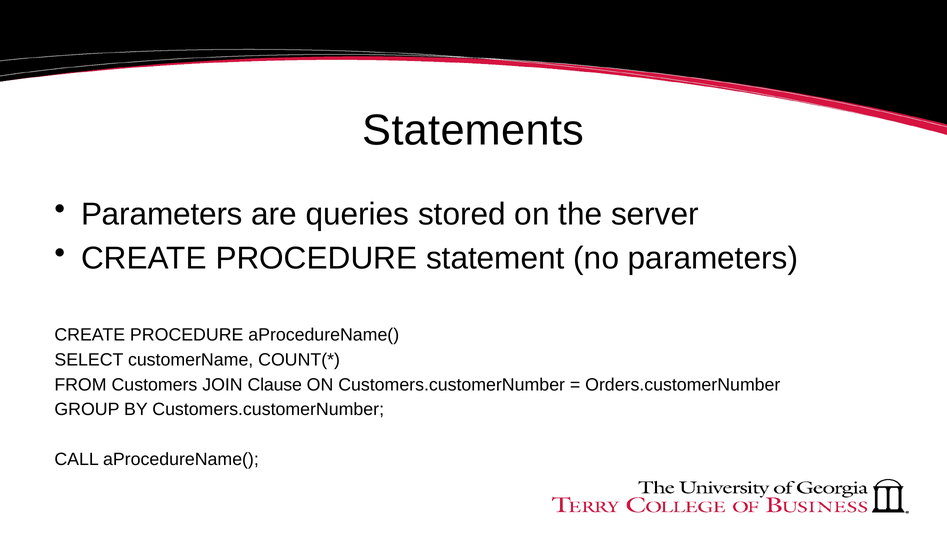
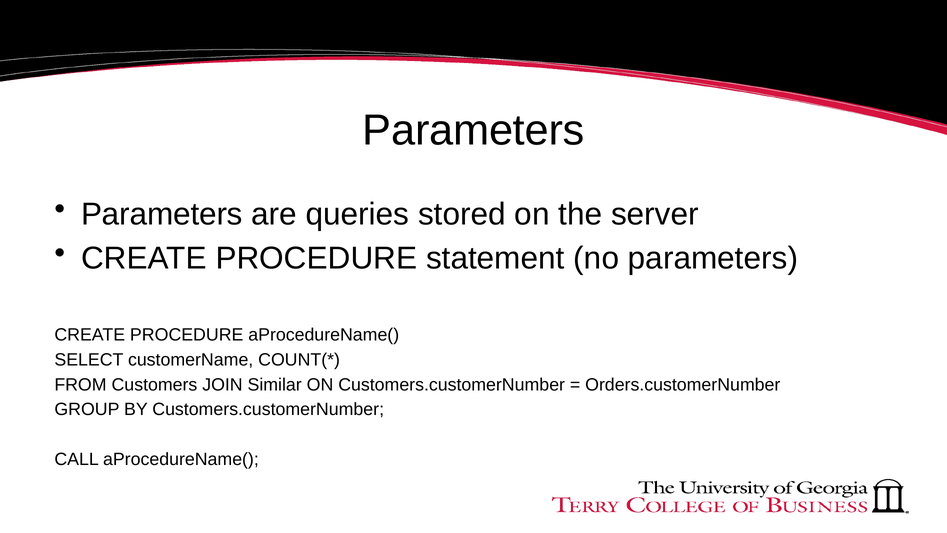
Statements at (473, 130): Statements -> Parameters
Clause: Clause -> Similar
